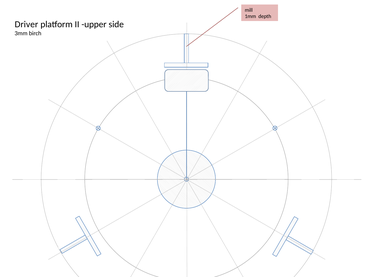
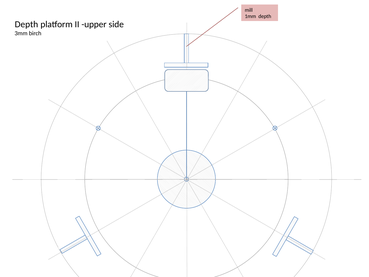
Driver at (26, 24): Driver -> Depth
